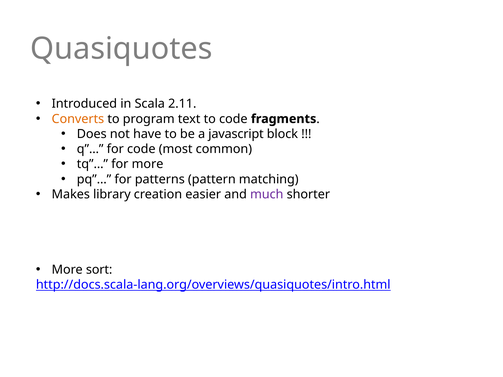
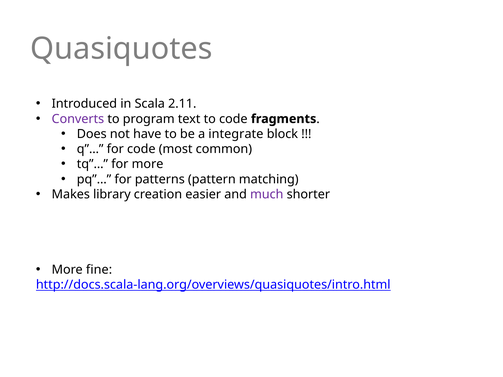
Converts colour: orange -> purple
javascript: javascript -> integrate
sort: sort -> fine
